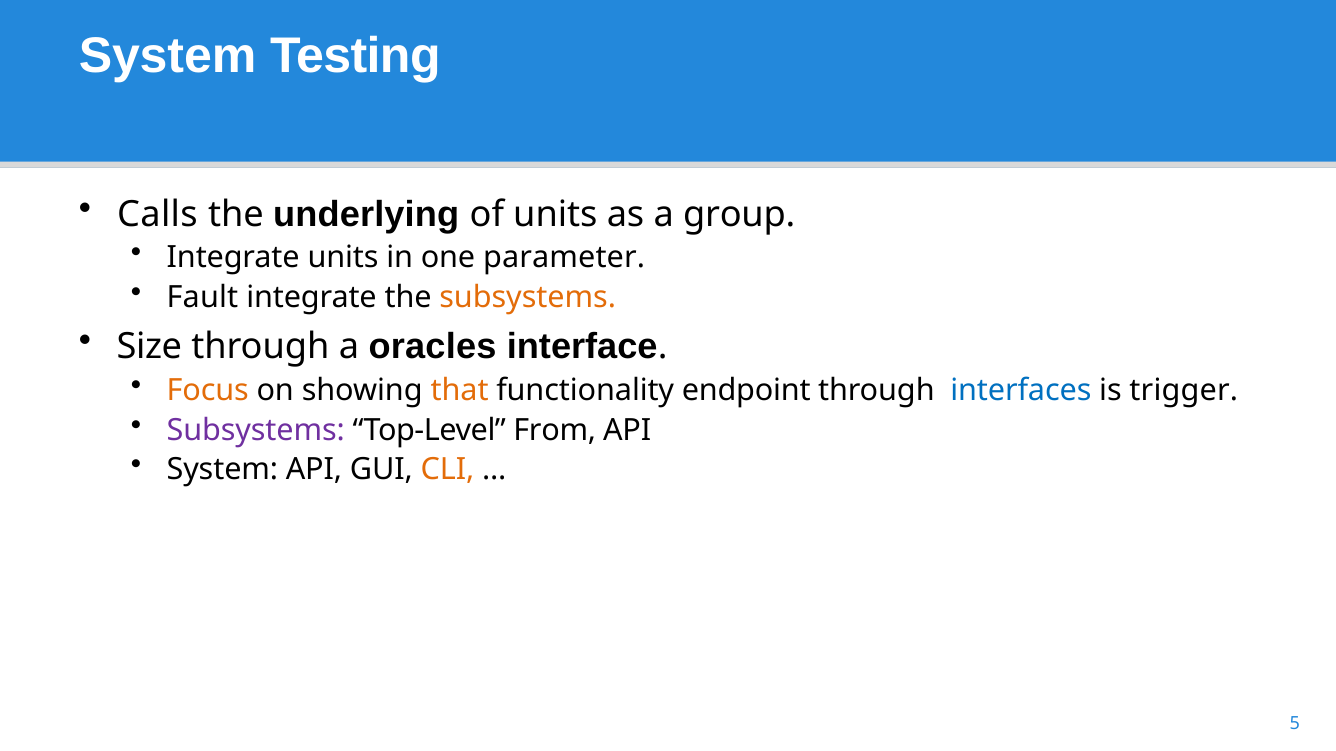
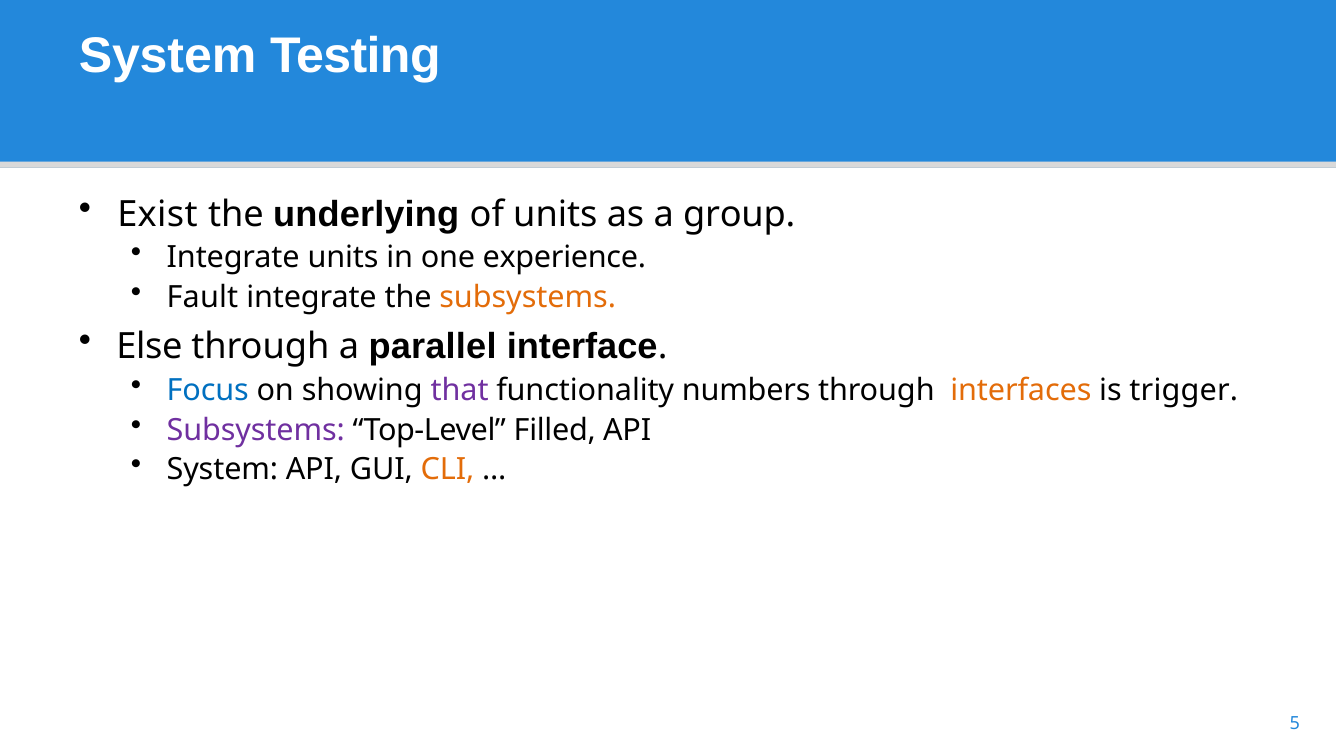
Calls: Calls -> Exist
parameter: parameter -> experience
Size: Size -> Else
oracles: oracles -> parallel
Focus colour: orange -> blue
that colour: orange -> purple
endpoint: endpoint -> numbers
interfaces colour: blue -> orange
From: From -> Filled
